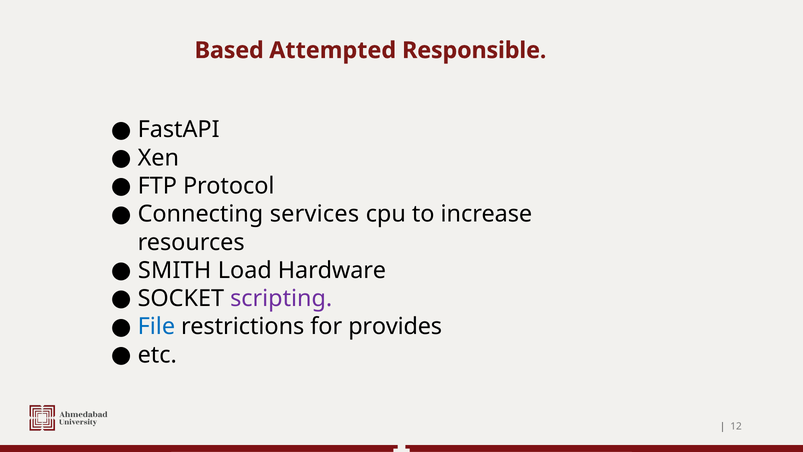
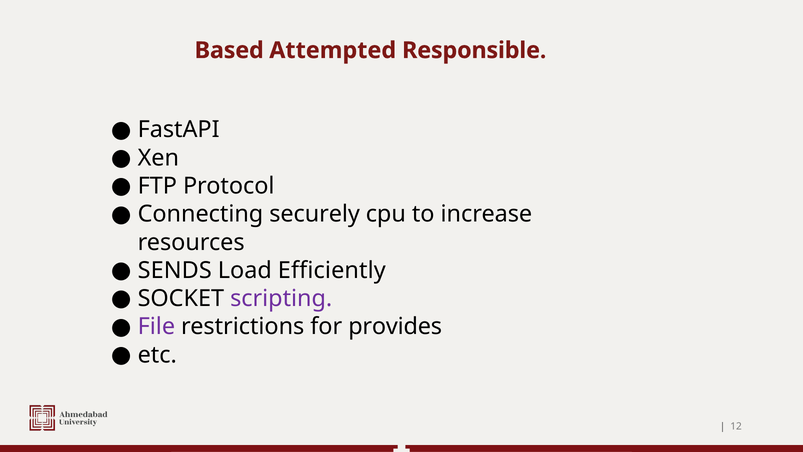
services: services -> securely
SMITH: SMITH -> SENDS
Hardware: Hardware -> Efficiently
File colour: blue -> purple
